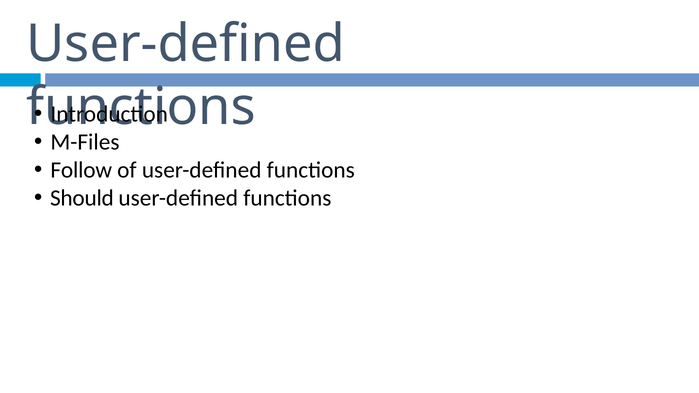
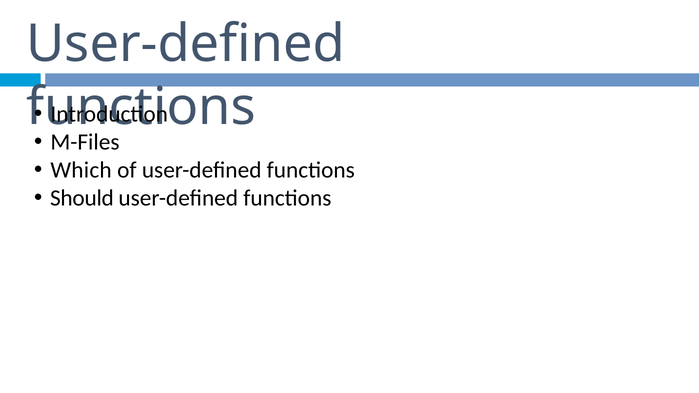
Follow: Follow -> Which
